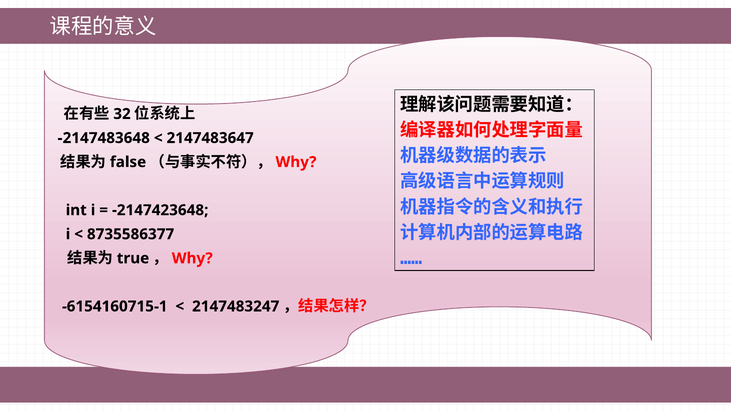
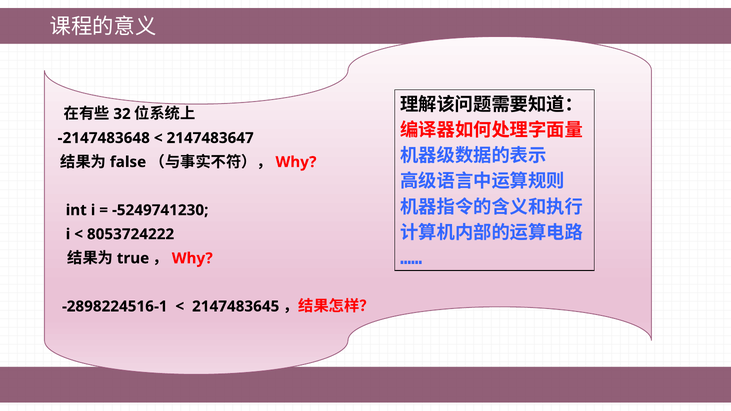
-2147423648: -2147423648 -> -5249741230
8735586377: 8735586377 -> 8053724222
-6154160715-1: -6154160715-1 -> -2898224516-1
2147483247: 2147483247 -> 2147483645
